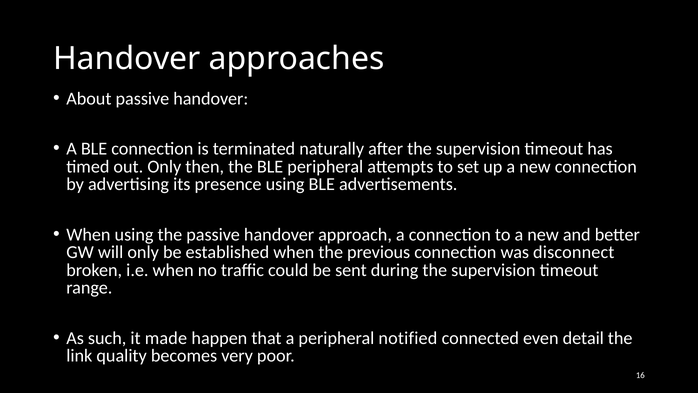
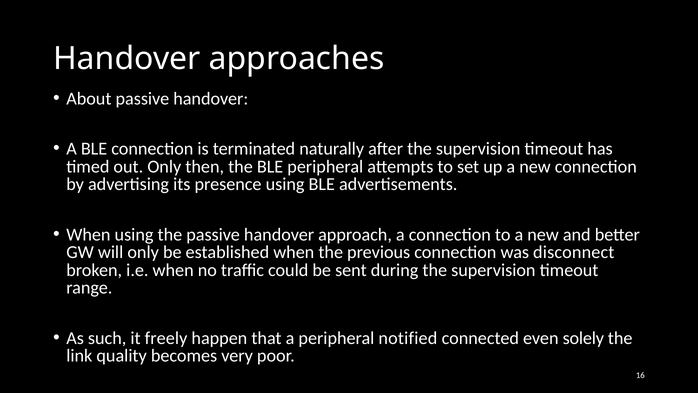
made: made -> freely
detail: detail -> solely
